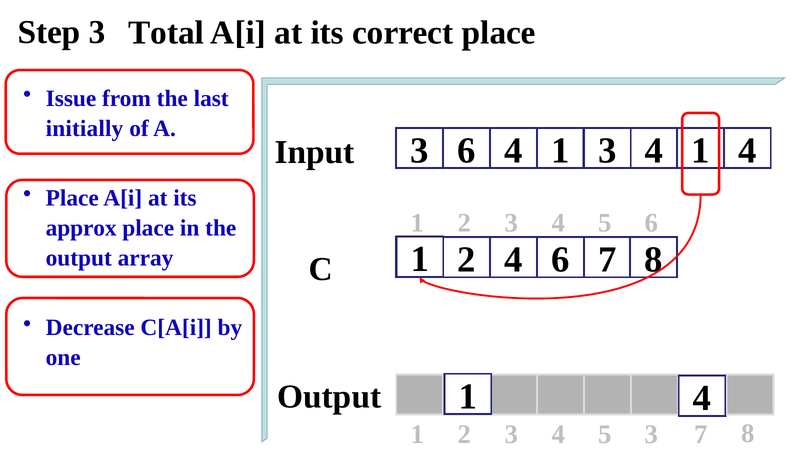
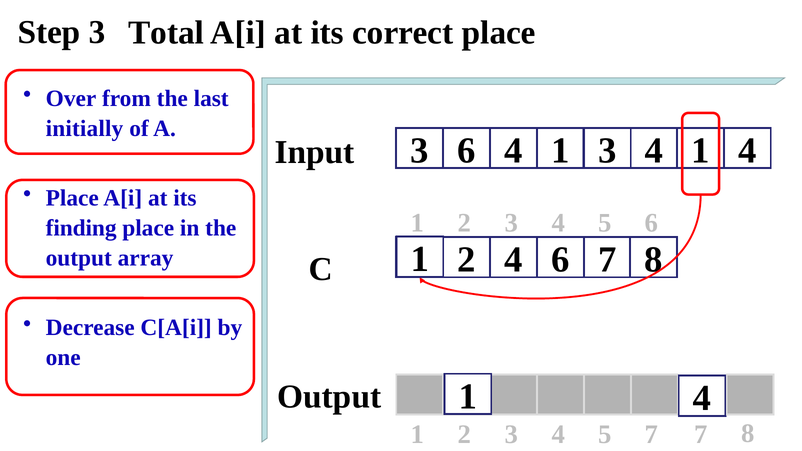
Issue: Issue -> Over
approx: approx -> finding
5 3: 3 -> 7
